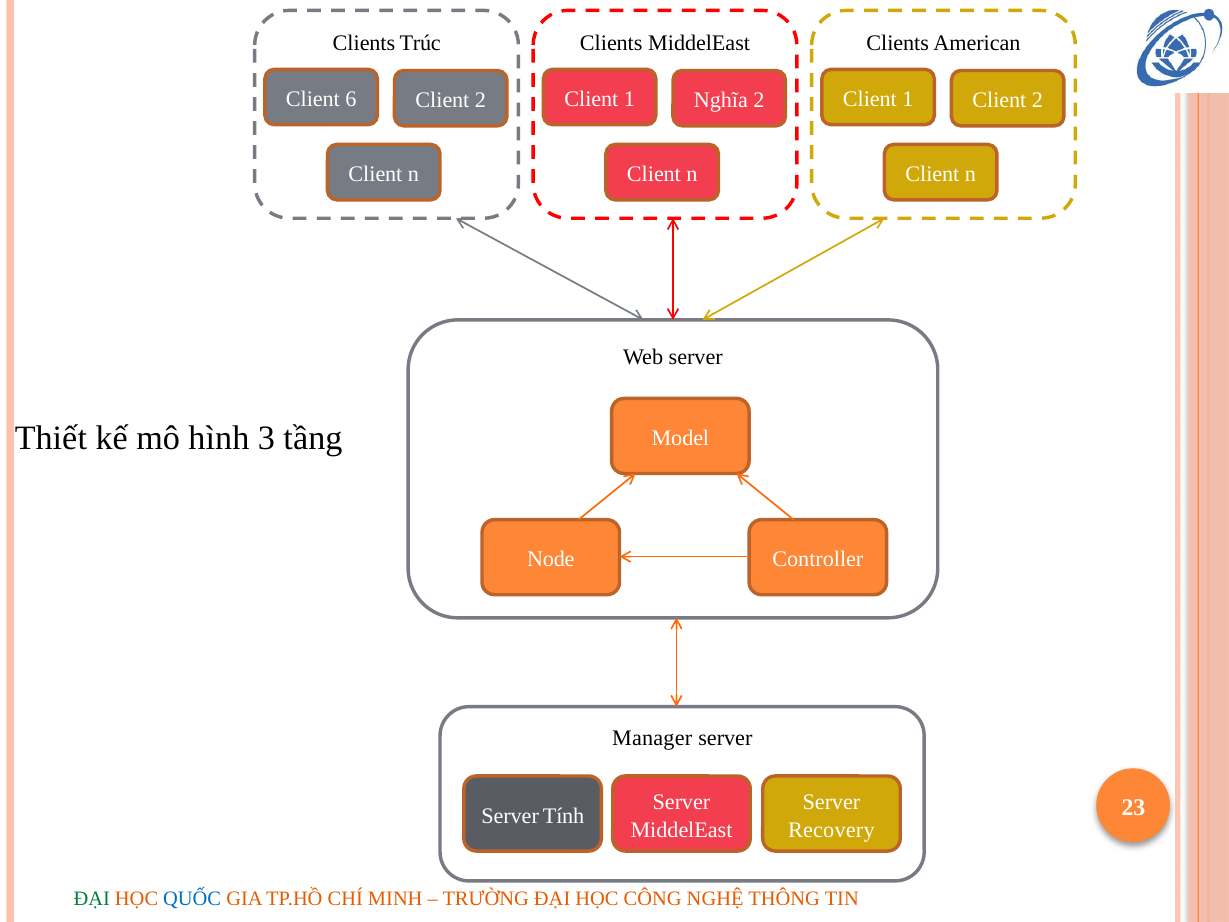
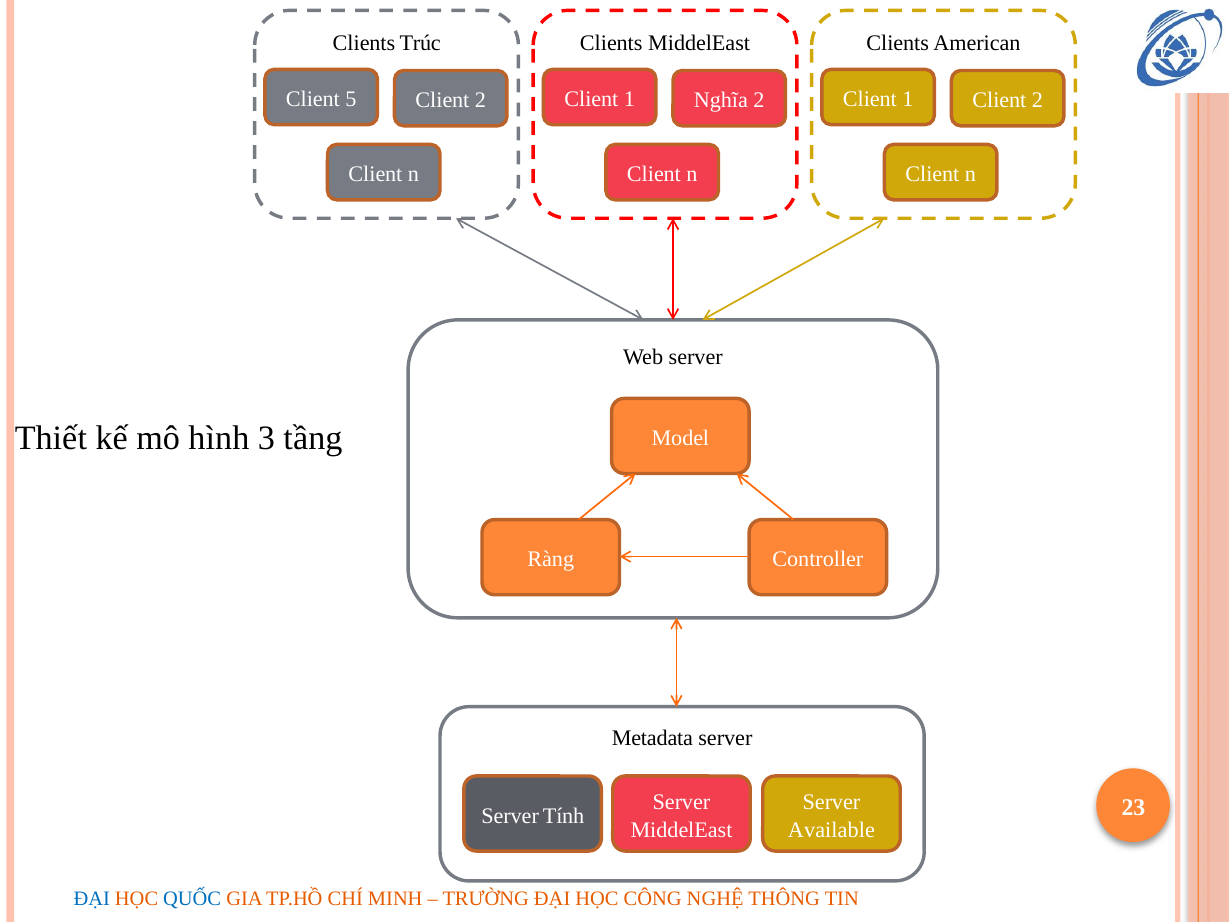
6: 6 -> 5
Node: Node -> Ràng
Manager: Manager -> Metadata
Recovery: Recovery -> Available
ĐẠI at (92, 899) colour: green -> blue
